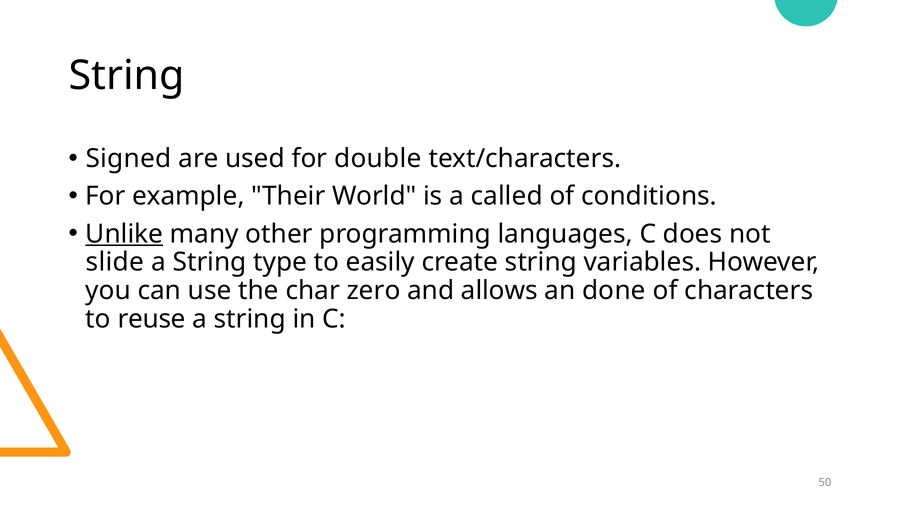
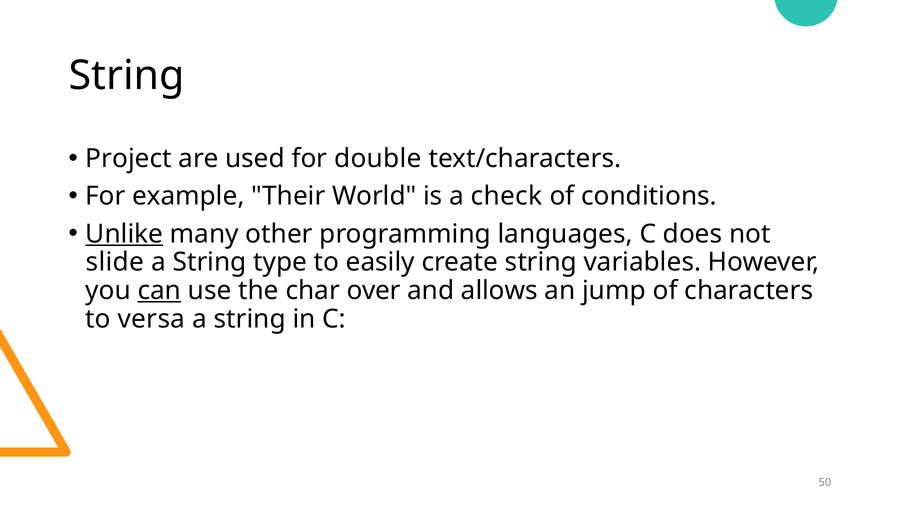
Signed: Signed -> Project
called: called -> check
can underline: none -> present
zero: zero -> over
done: done -> jump
reuse: reuse -> versa
